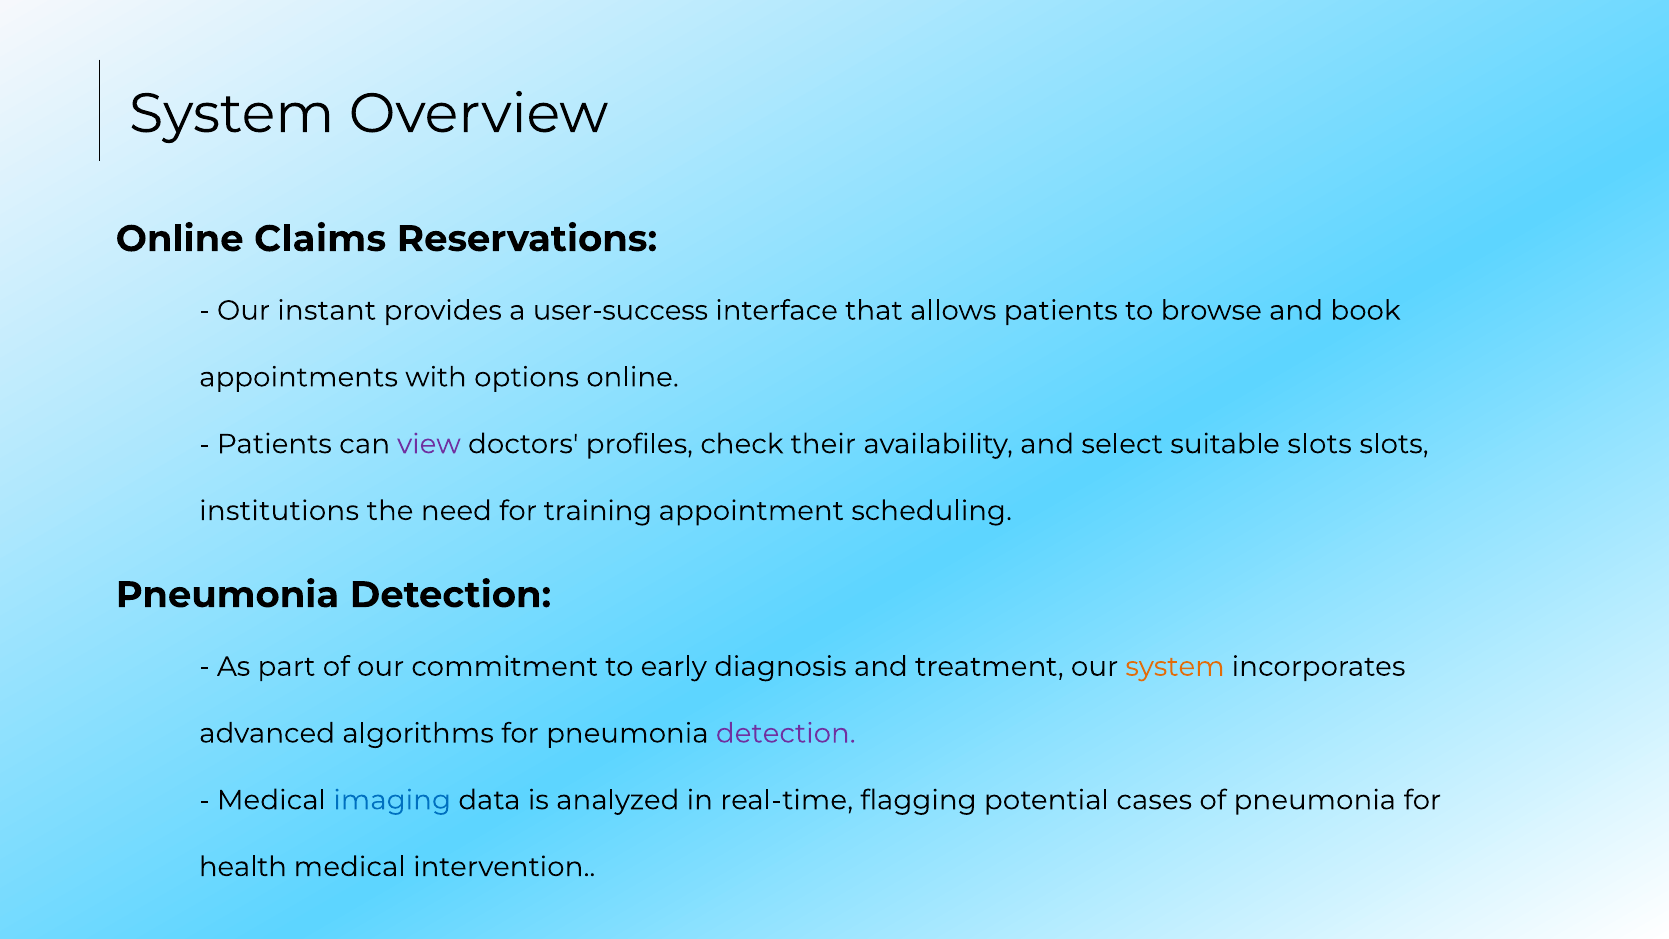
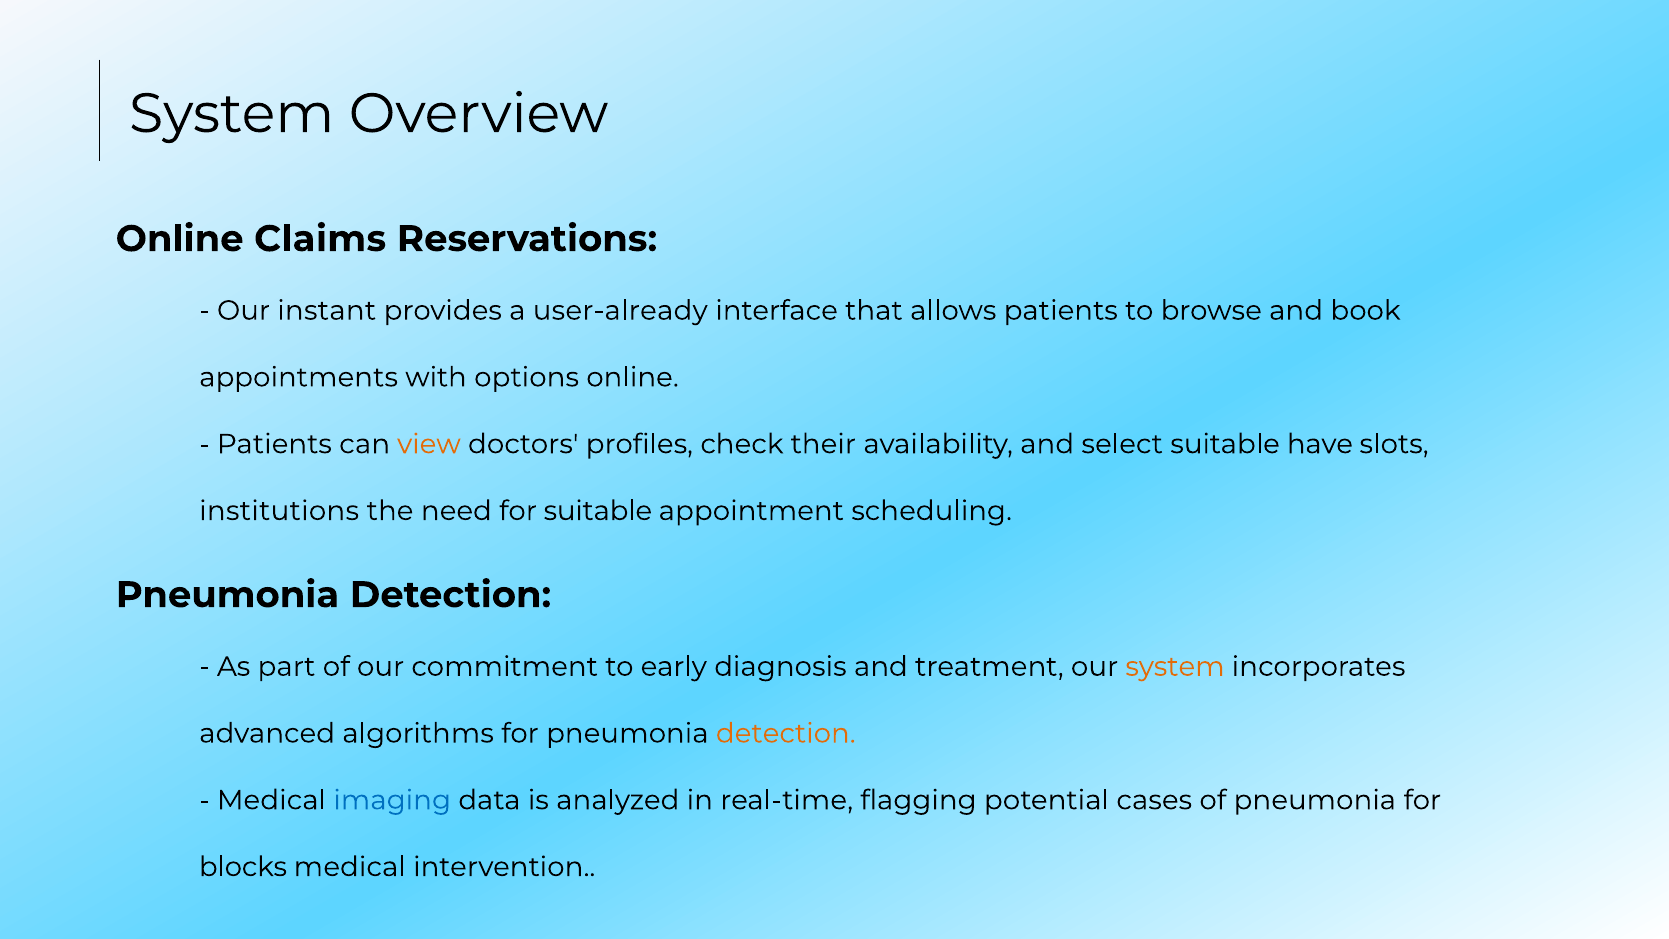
user-success: user-success -> user-already
view colour: purple -> orange
suitable slots: slots -> have
for training: training -> suitable
detection at (786, 733) colour: purple -> orange
health: health -> blocks
